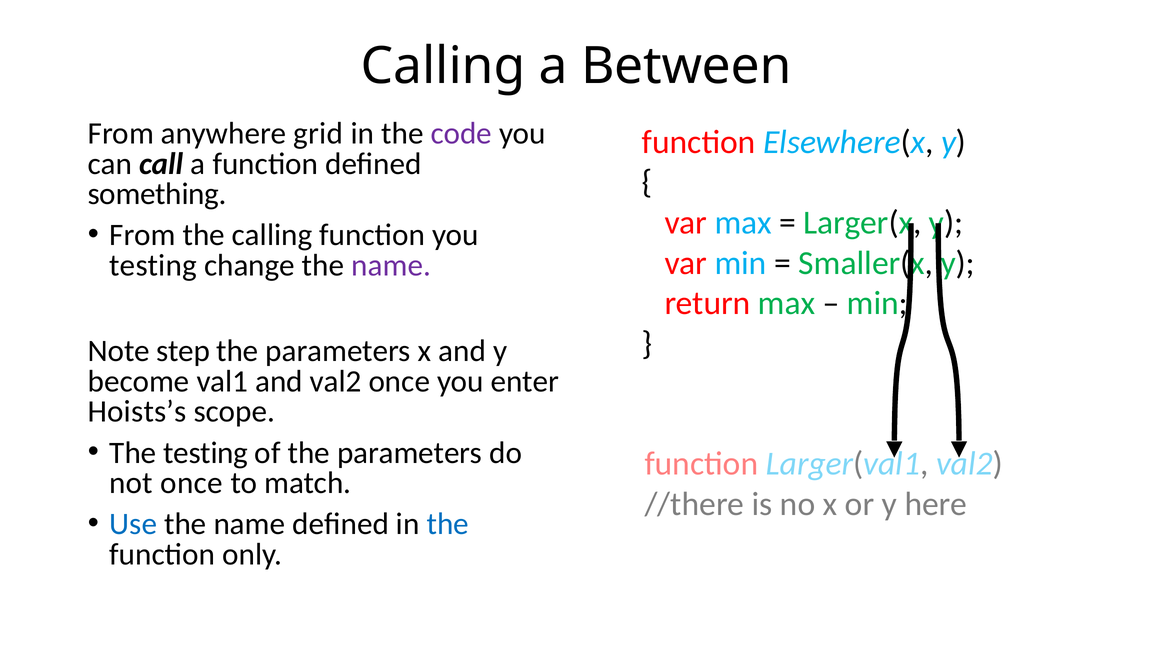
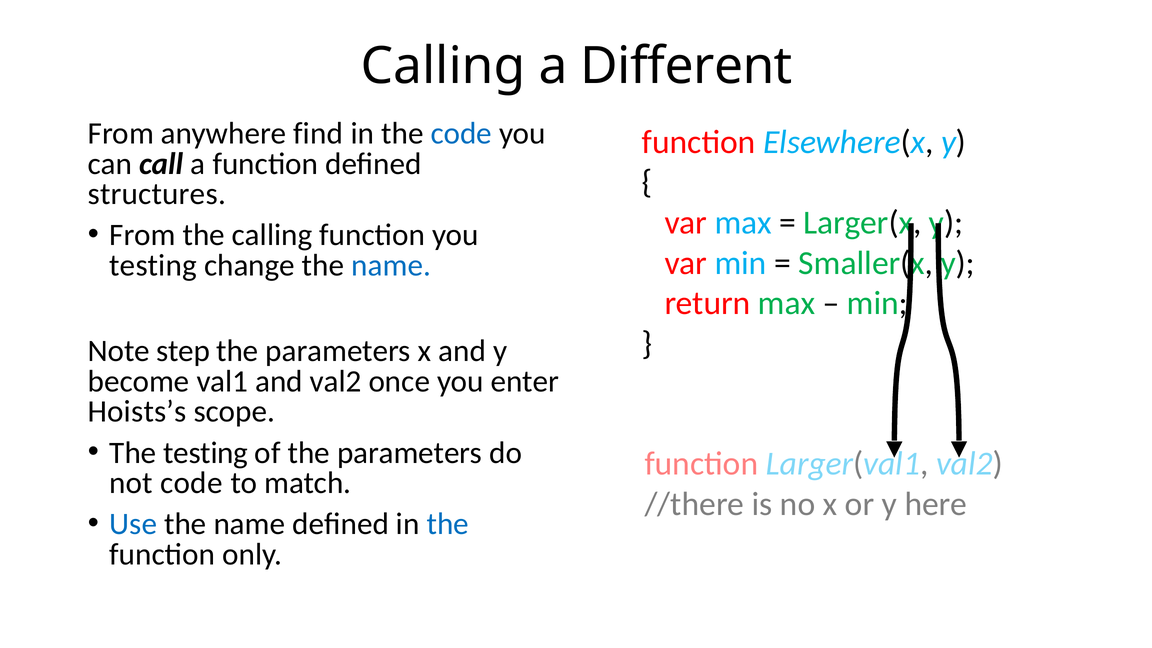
Between: Between -> Different
grid: grid -> find
code at (461, 133) colour: purple -> blue
something: something -> structures
name at (391, 266) colour: purple -> blue
not once: once -> code
